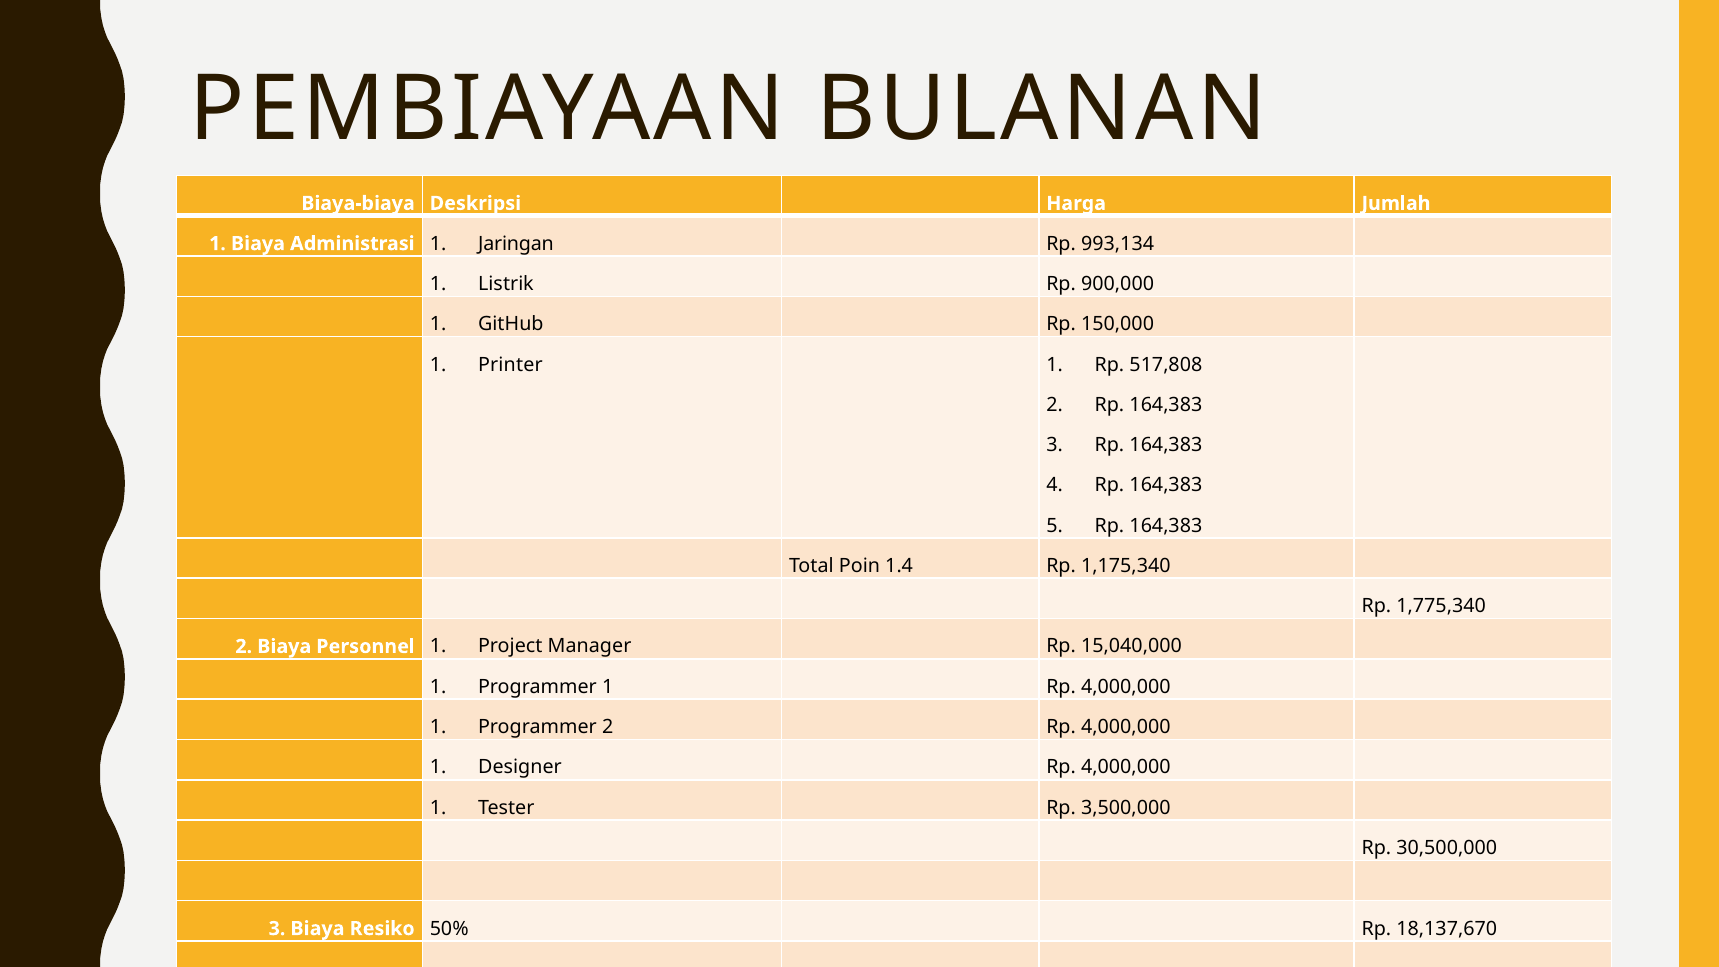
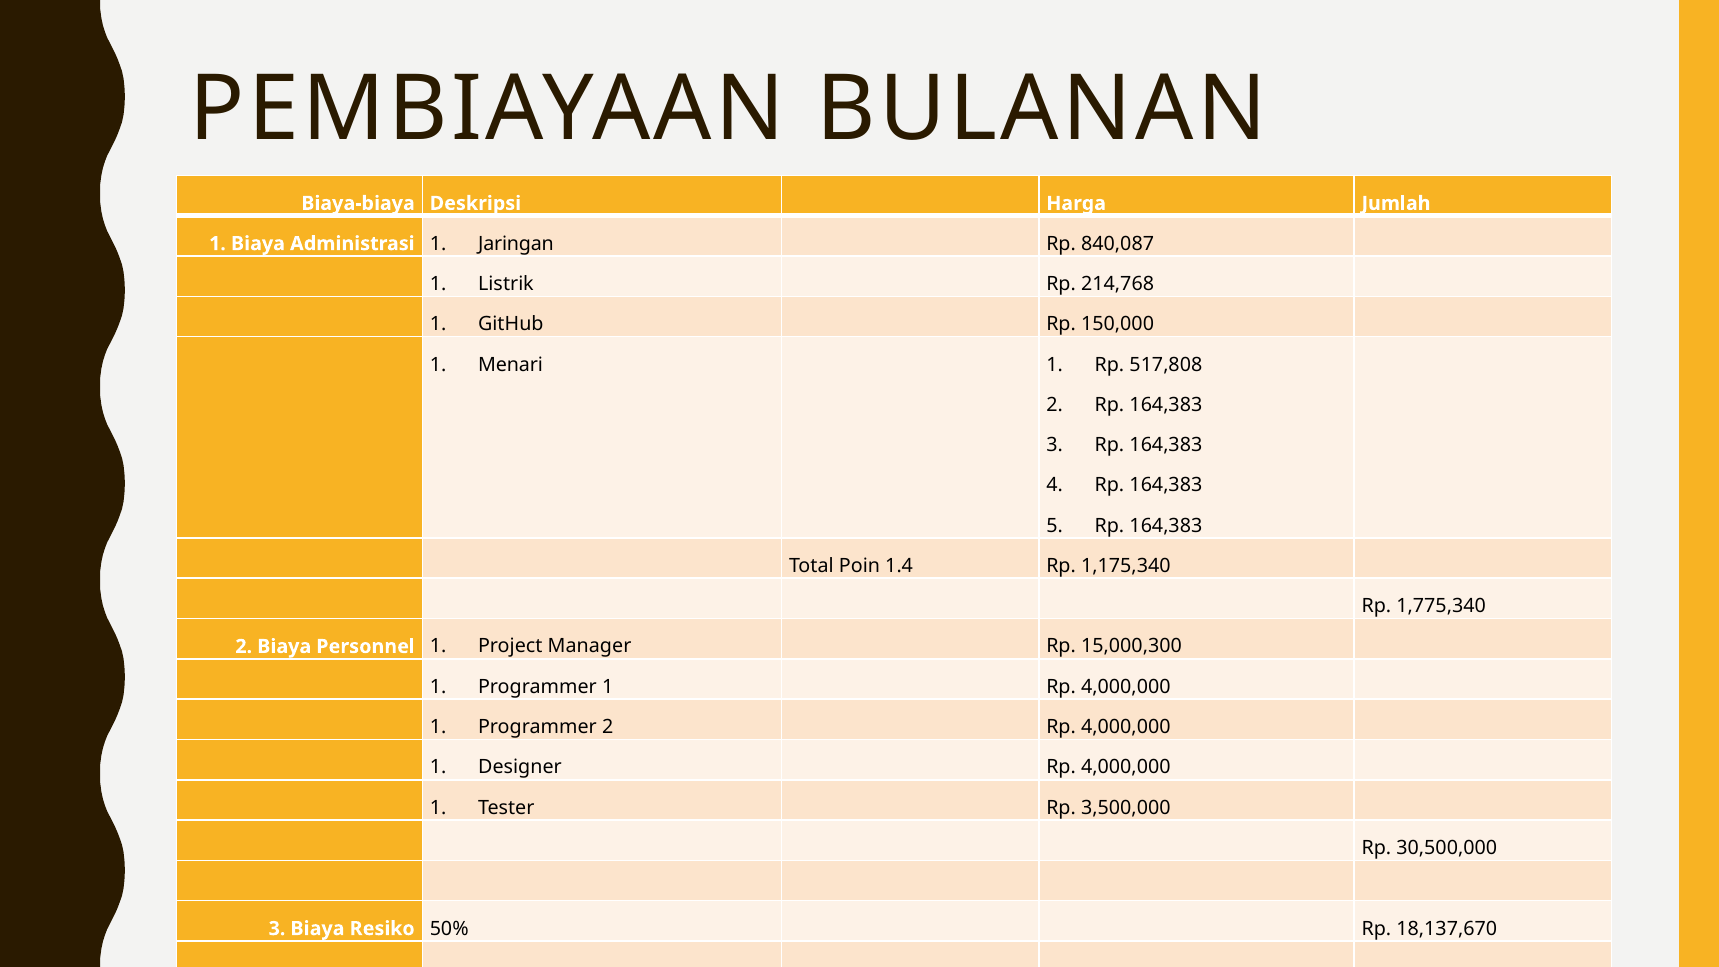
993,134: 993,134 -> 840,087
900,000: 900,000 -> 214,768
Printer: Printer -> Menari
15,040,000: 15,040,000 -> 15,000,300
